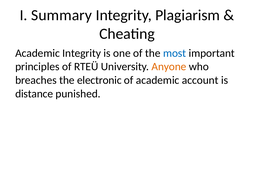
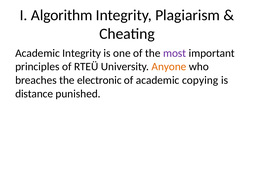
Summary: Summary -> Algorithm
most colour: blue -> purple
account: account -> copying
